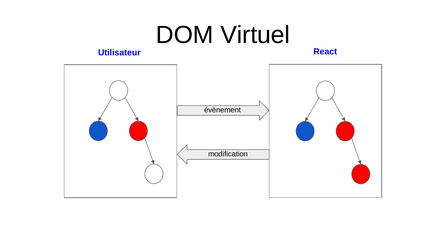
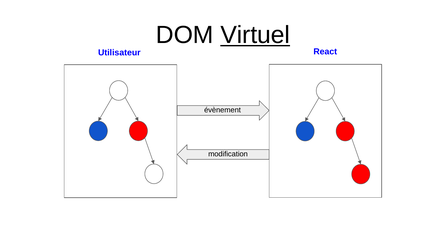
Virtuel underline: none -> present
